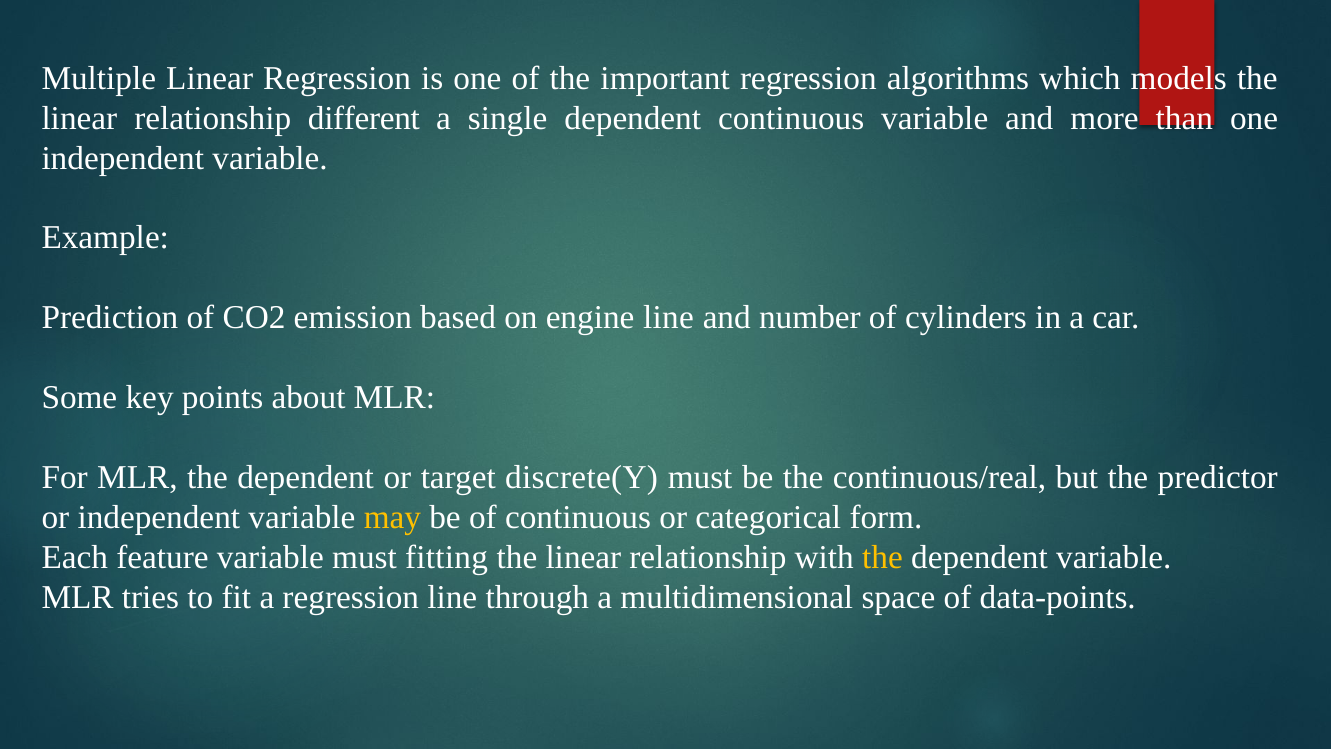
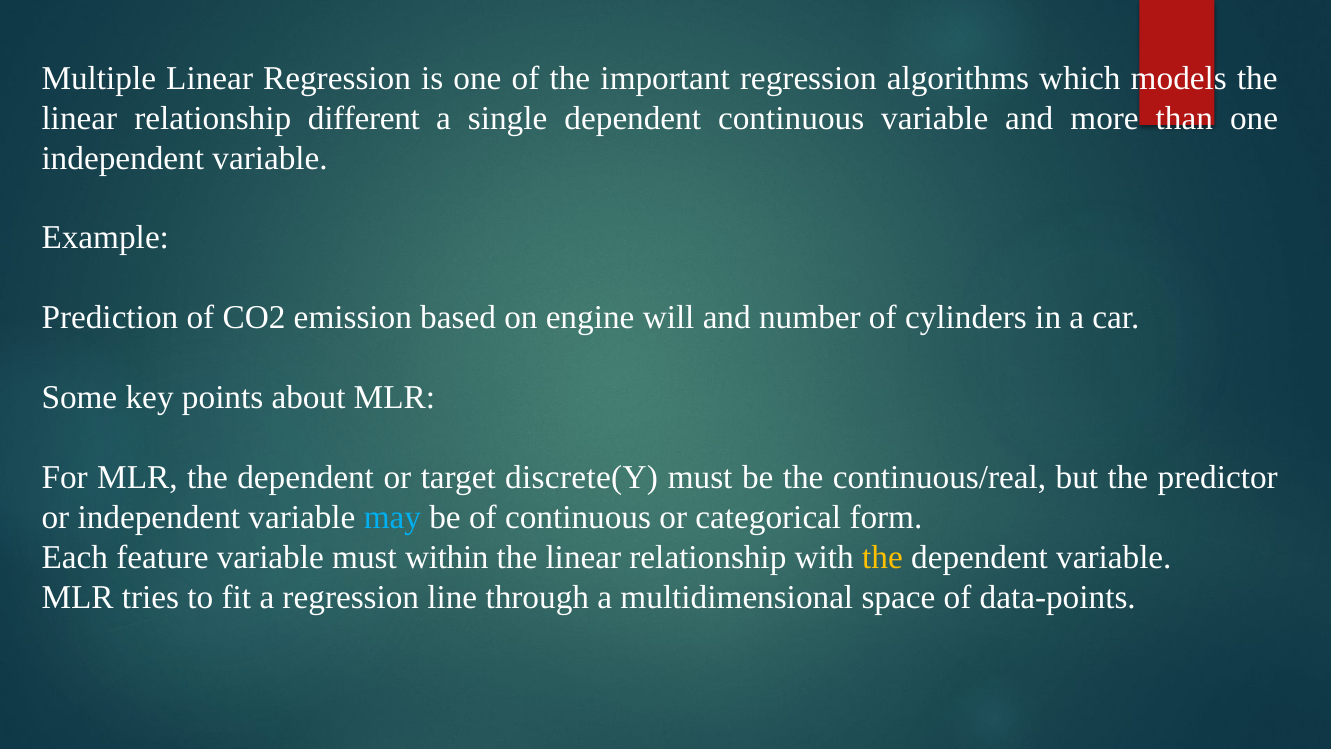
engine line: line -> will
may colour: yellow -> light blue
fitting: fitting -> within
